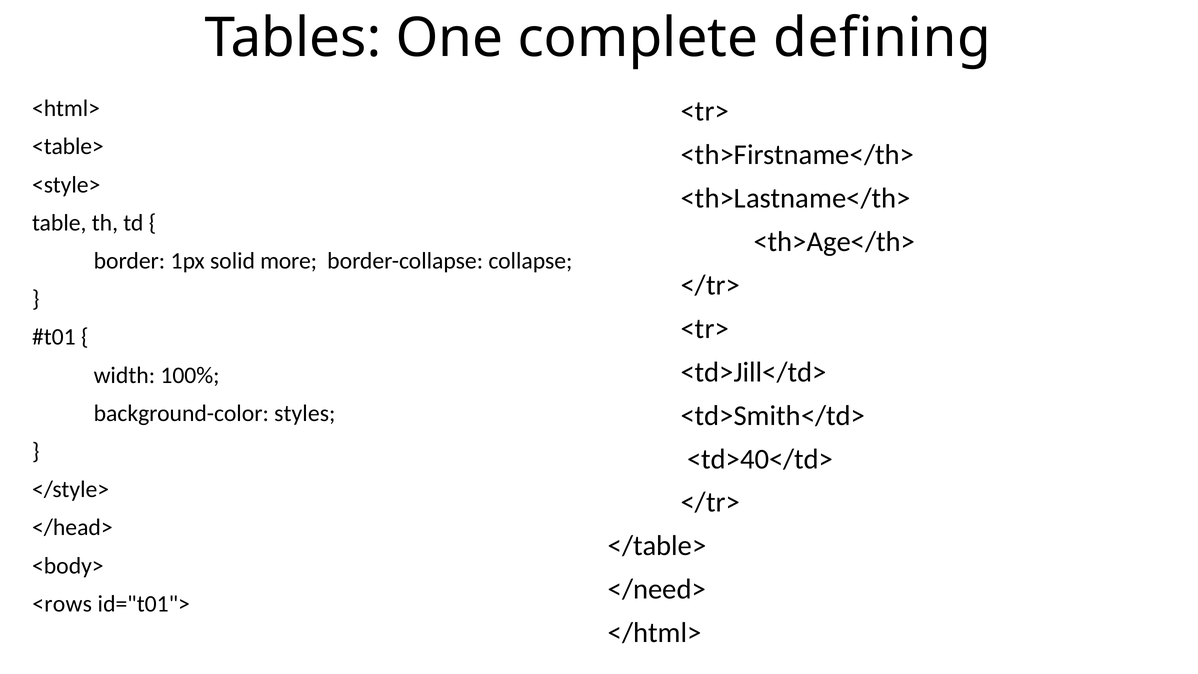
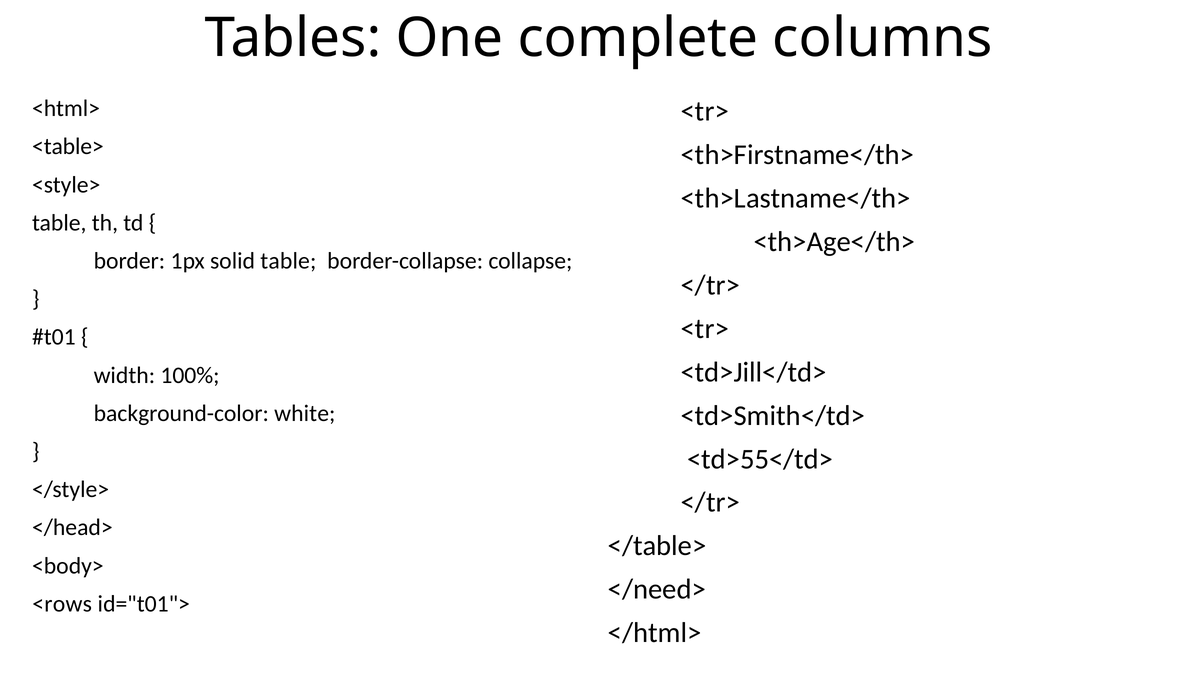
defining: defining -> columns
solid more: more -> table
styles: styles -> white
<td>40</td>: <td>40</td> -> <td>55</td>
